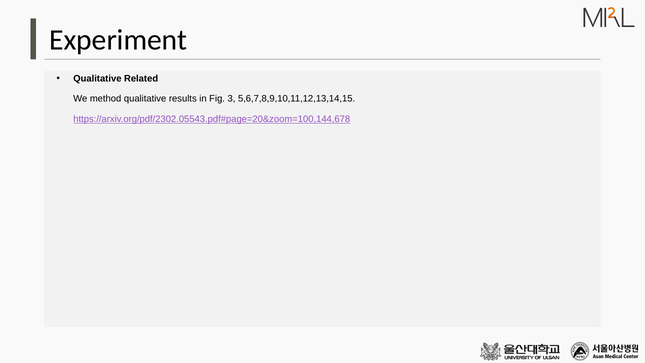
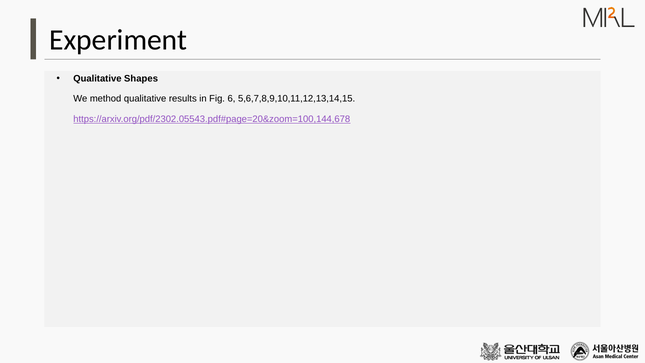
Related: Related -> Shapes
3: 3 -> 6
